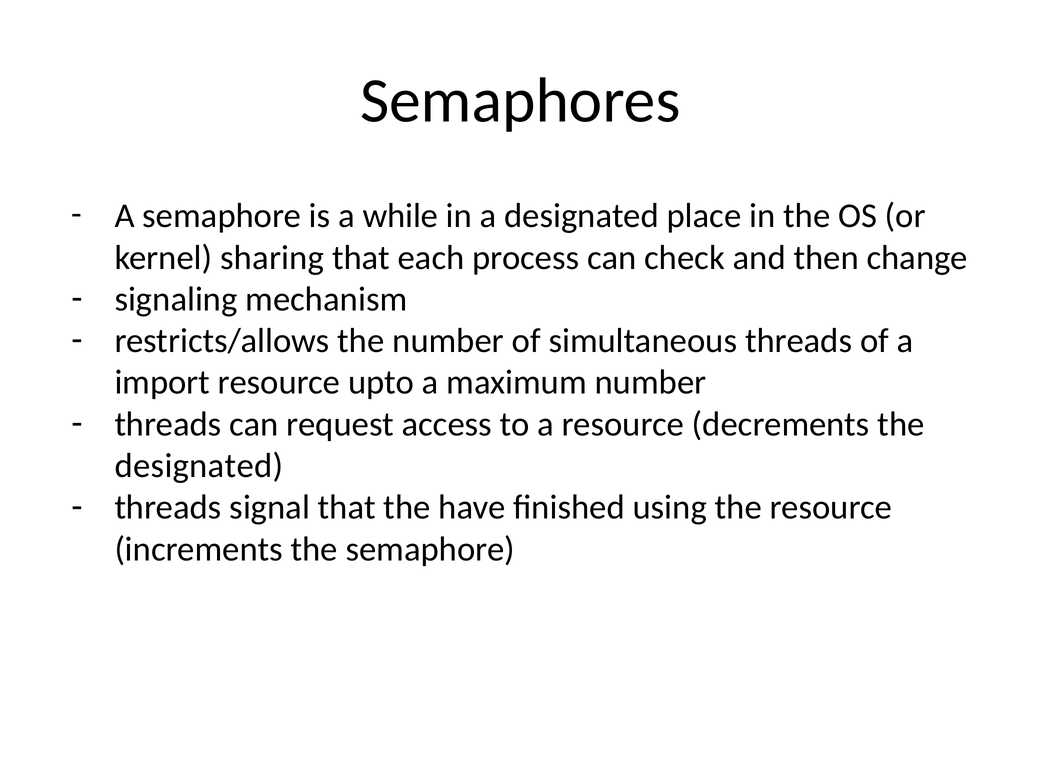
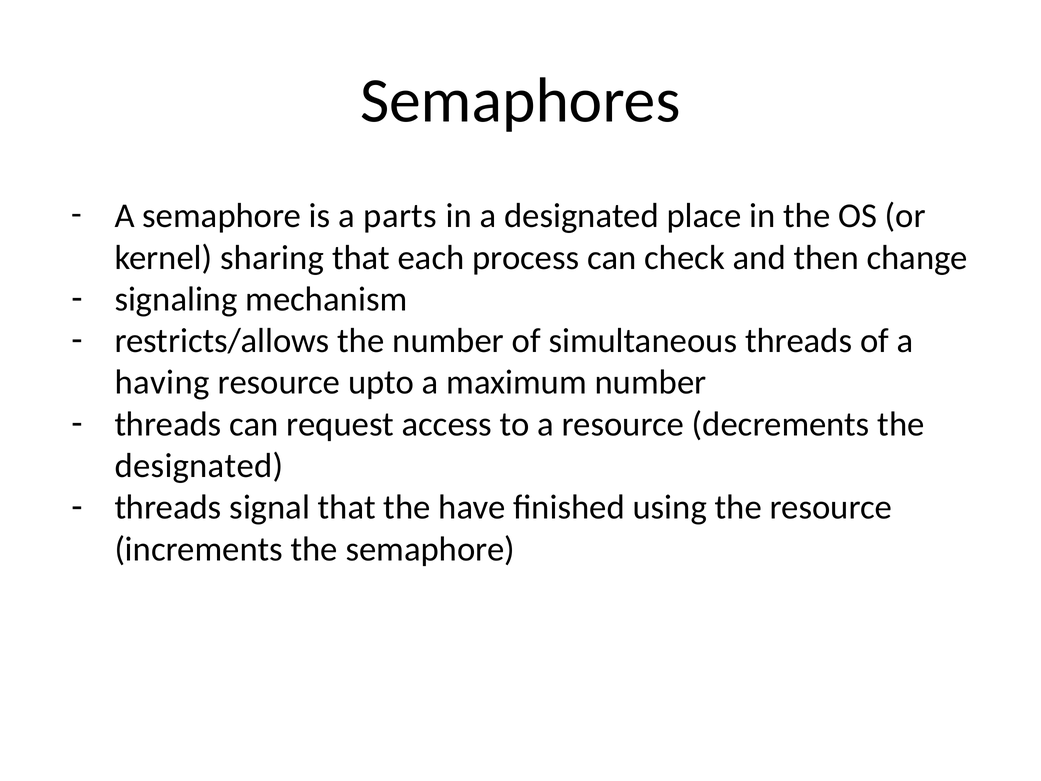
while: while -> parts
import: import -> having
